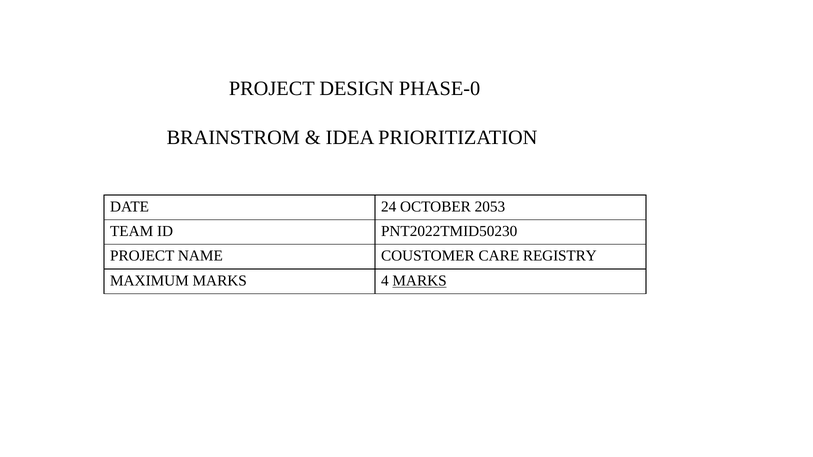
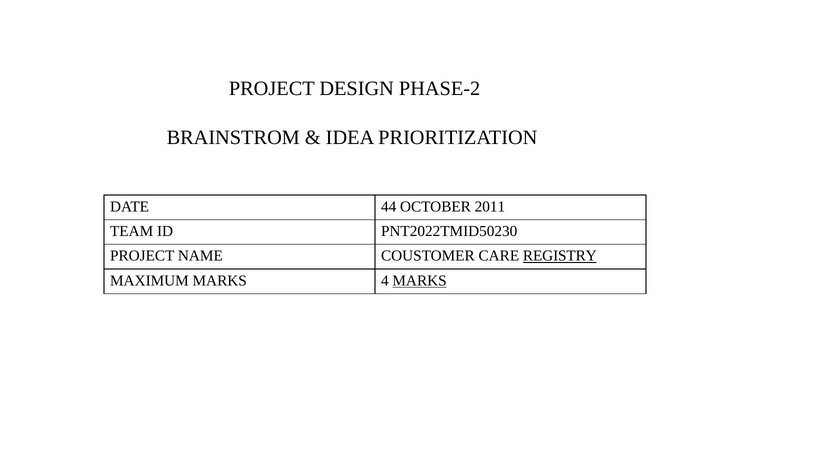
PHASE-0: PHASE-0 -> PHASE-2
24: 24 -> 44
2053: 2053 -> 2011
REGISTRY underline: none -> present
